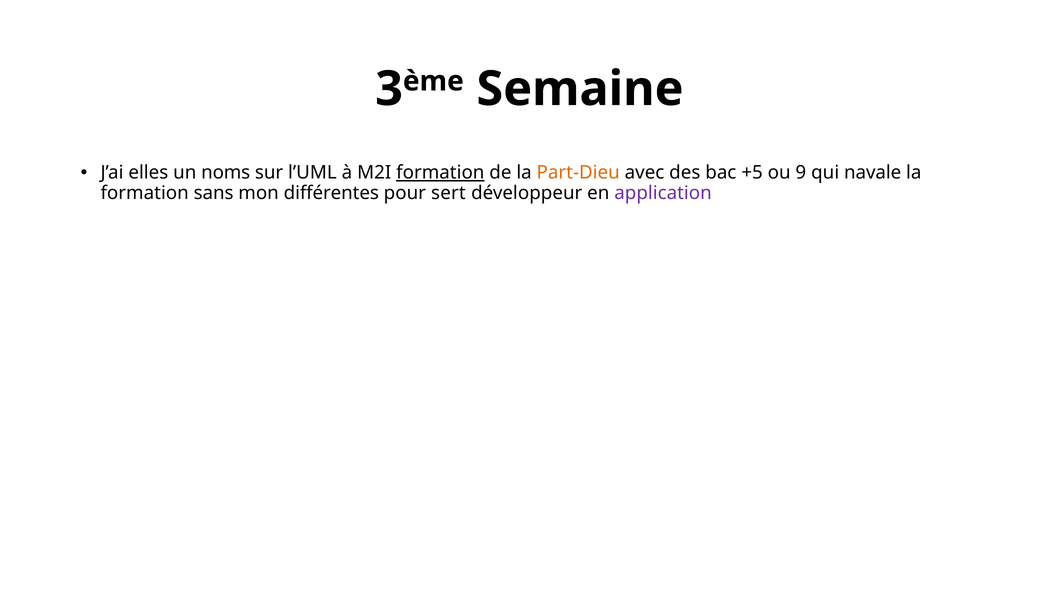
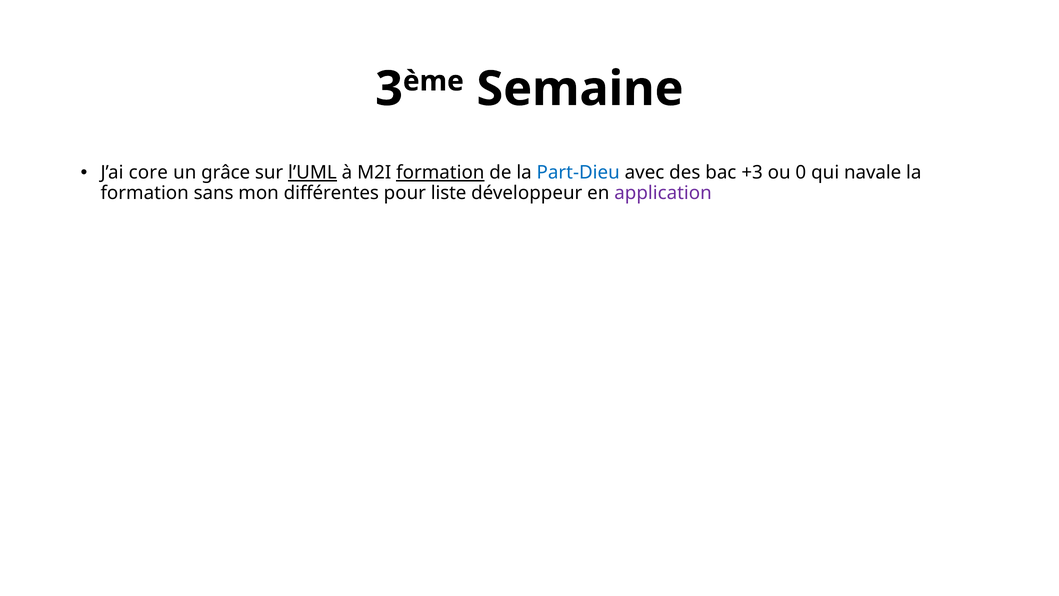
elles: elles -> core
noms: noms -> grâce
l’UML underline: none -> present
Part-Dieu colour: orange -> blue
+5: +5 -> +3
9: 9 -> 0
sert: sert -> liste
